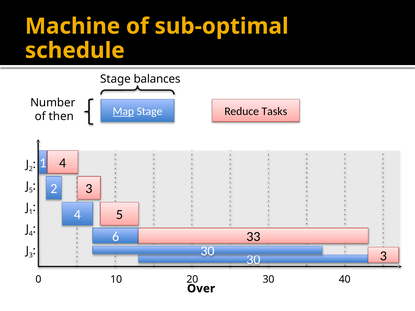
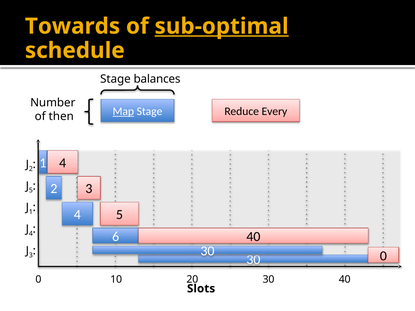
Machine: Machine -> Towards
sub-optimal underline: none -> present
Tasks: Tasks -> Every
6 33: 33 -> 40
3 at (383, 256): 3 -> 0
Over: Over -> Slots
